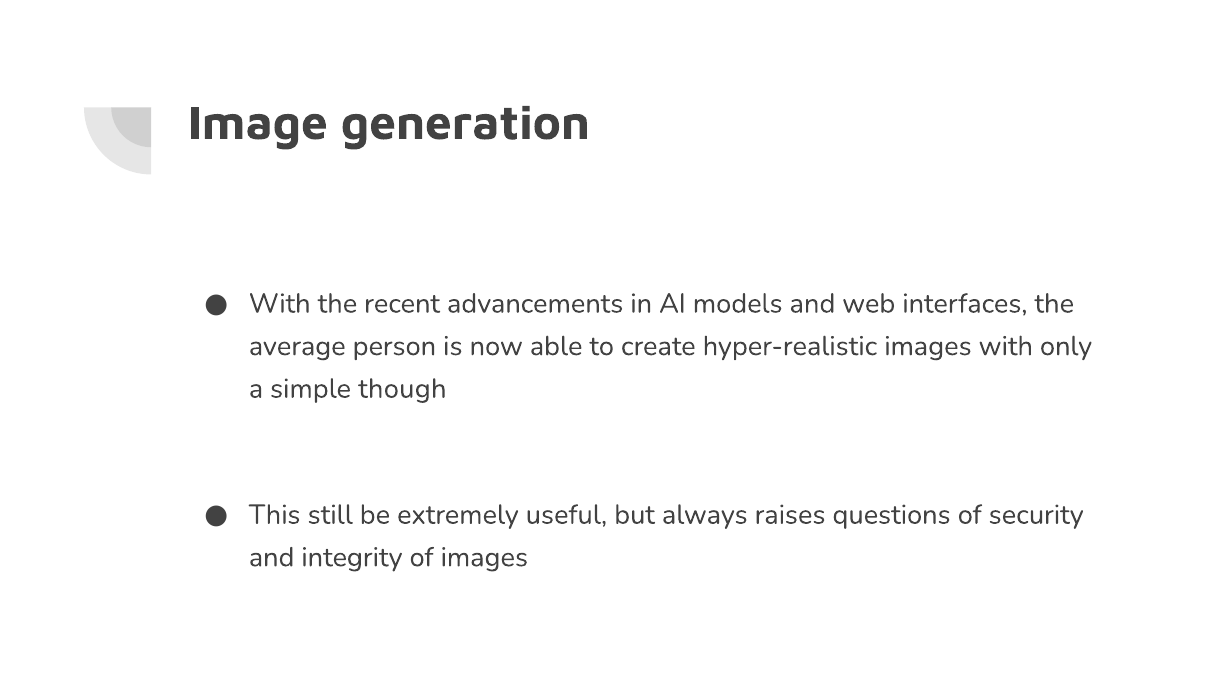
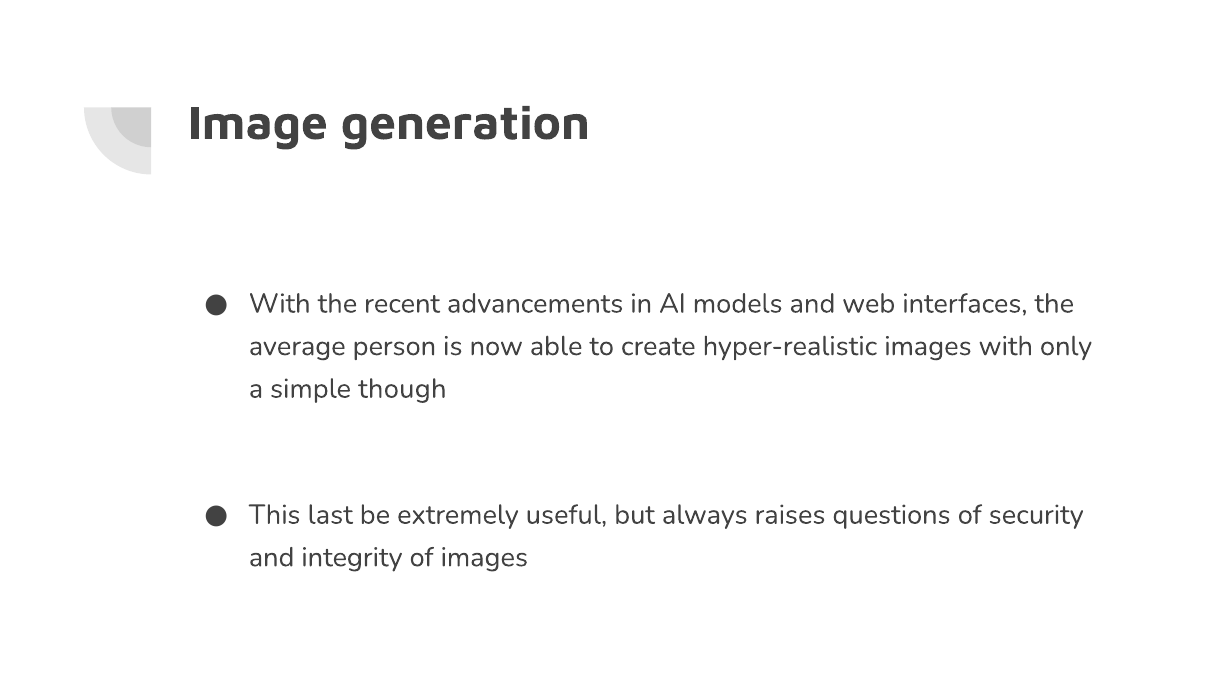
still: still -> last
